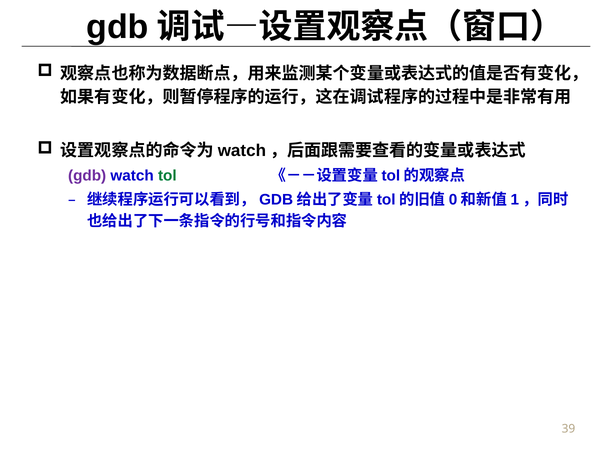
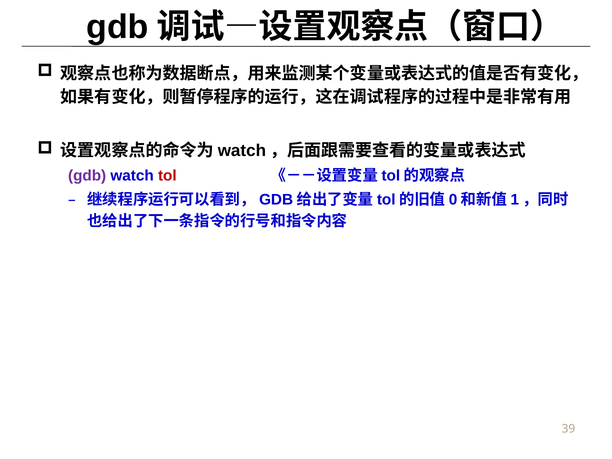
tol colour: green -> red
